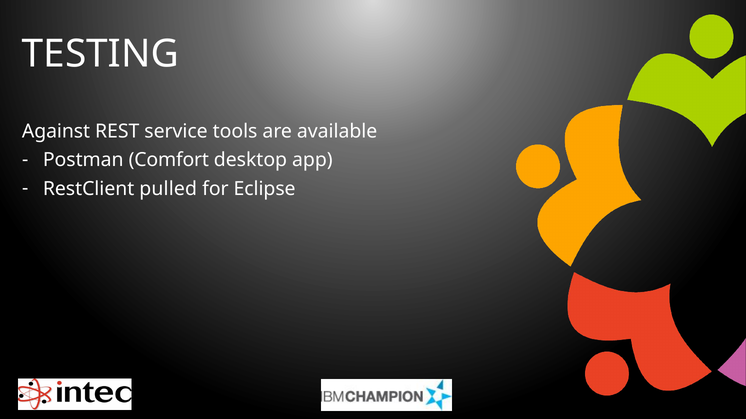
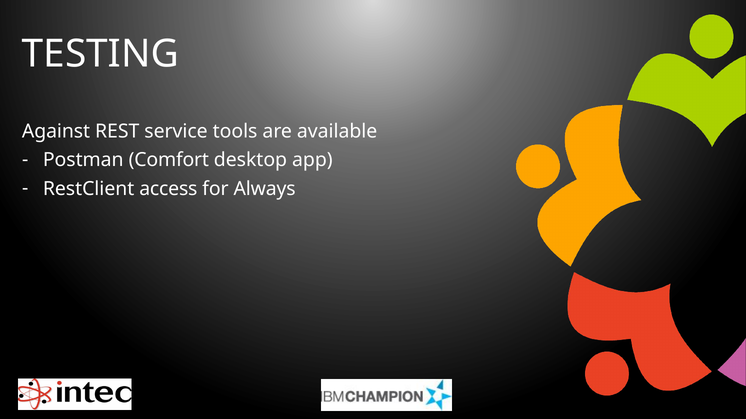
pulled: pulled -> access
Eclipse: Eclipse -> Always
